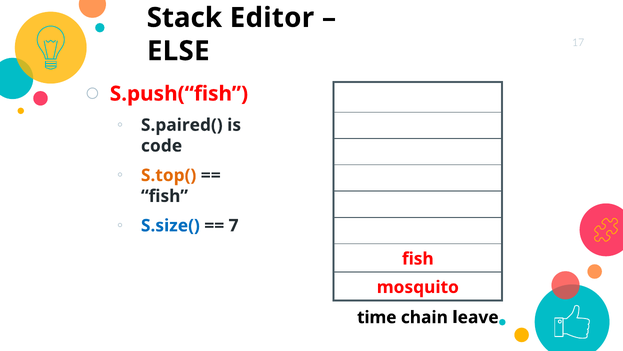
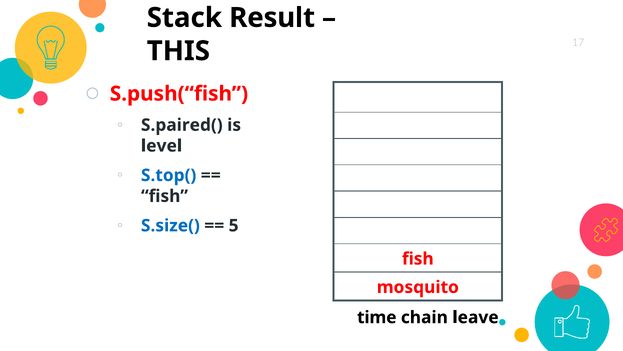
Editor: Editor -> Result
ELSE: ELSE -> THIS
code: code -> level
S.top( colour: orange -> blue
7: 7 -> 5
